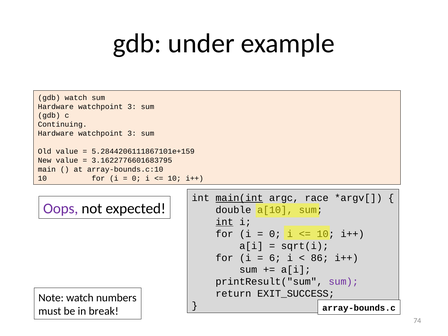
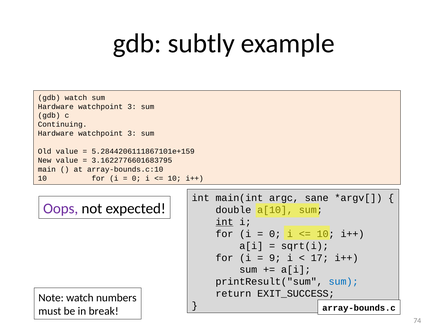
under: under -> subtly
main(int underline: present -> none
race: race -> sane
6: 6 -> 9
86: 86 -> 17
sum at (344, 282) colour: purple -> blue
